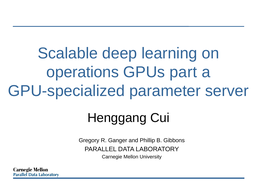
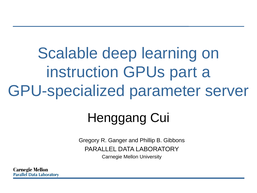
operations: operations -> instruction
